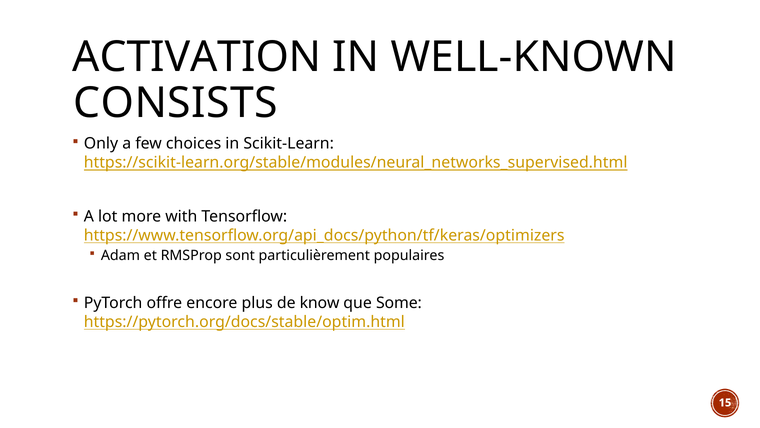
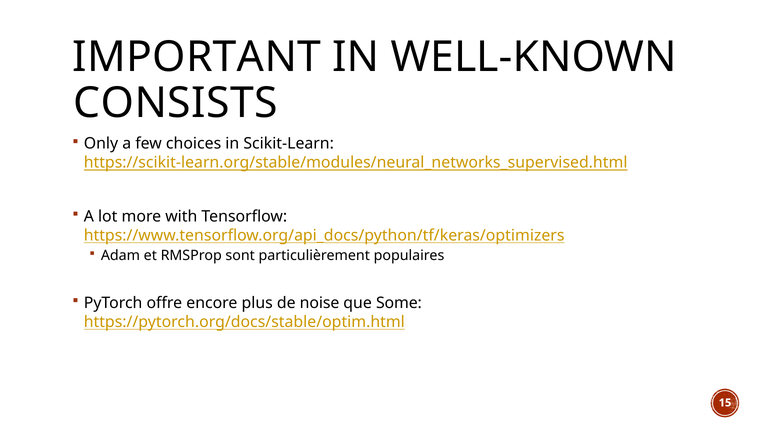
ACTIVATION: ACTIVATION -> IMPORTANT
know: know -> noise
